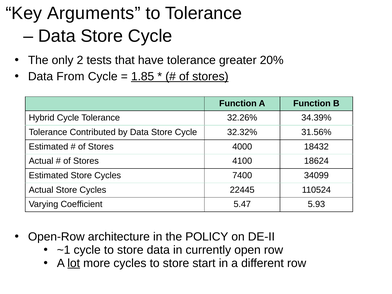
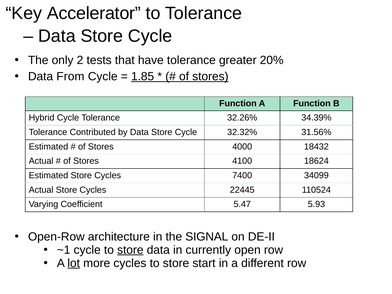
Arguments: Arguments -> Accelerator
POLICY: POLICY -> SIGNAL
store at (130, 250) underline: none -> present
